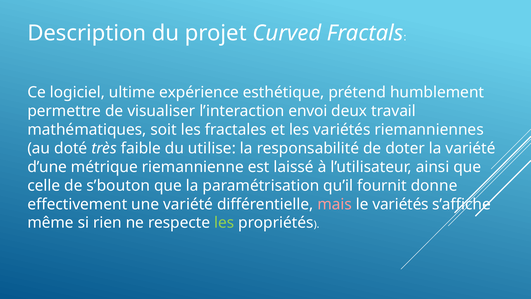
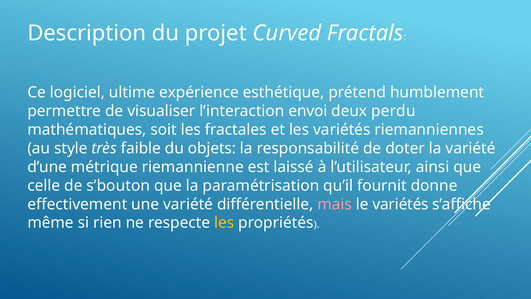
travail: travail -> perdu
doté: doté -> style
utilise: utilise -> objets
les at (224, 223) colour: light green -> yellow
